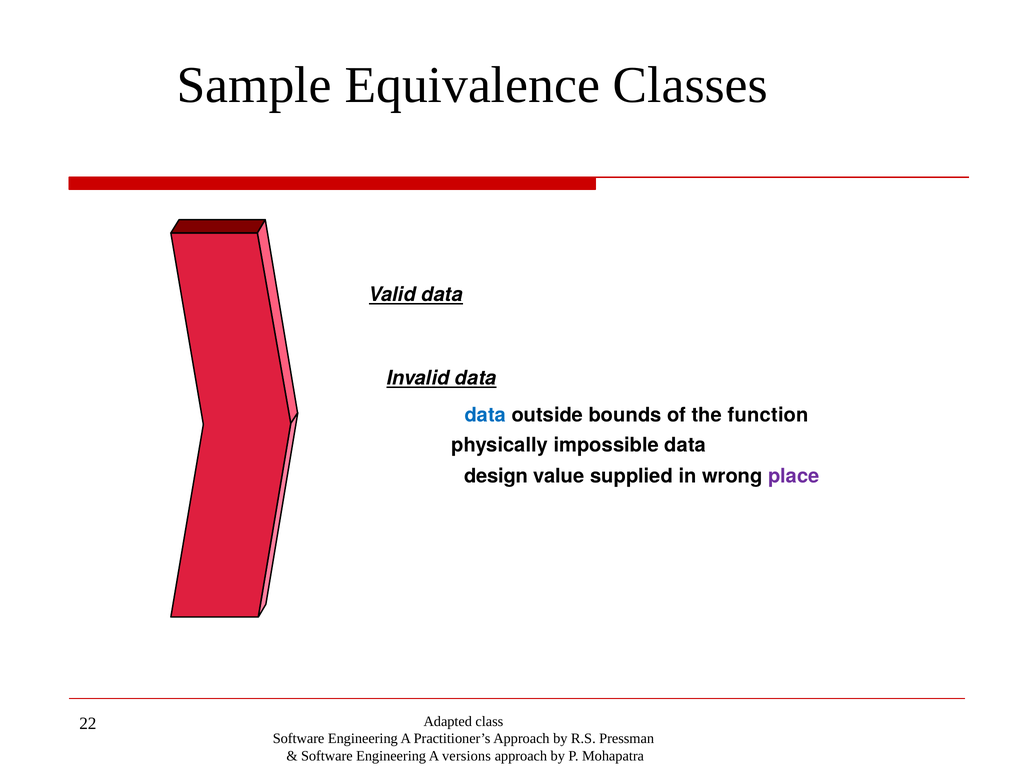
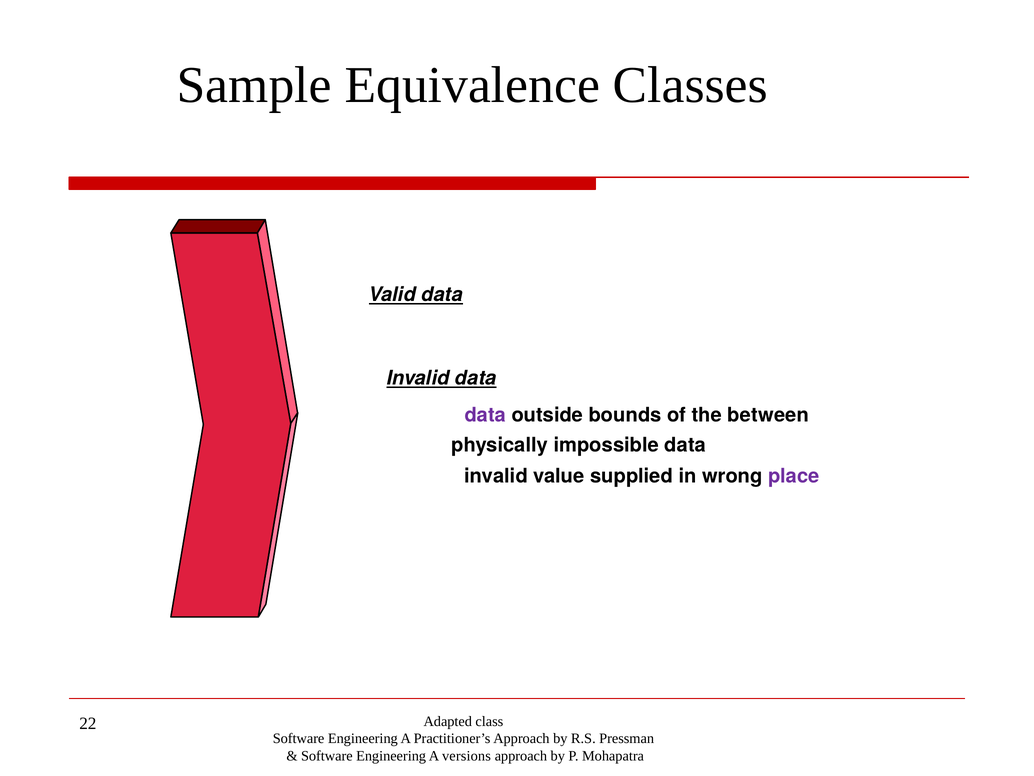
data at (485, 415) colour: blue -> purple
function: function -> between
design at (496, 476): design -> invalid
